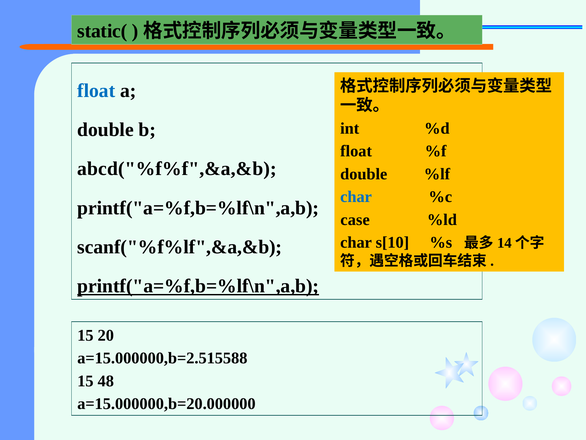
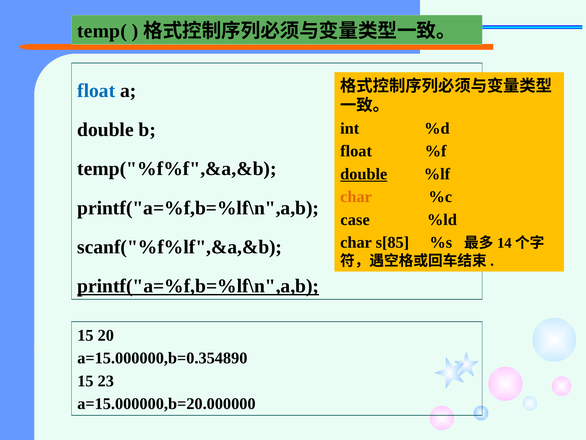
static(: static( -> temp(
abcd("%f%f",&a,&b: abcd("%f%f",&a,&b -> temp("%f%f",&a,&b
double at (364, 174) underline: none -> present
char at (356, 197) colour: blue -> orange
s[10: s[10 -> s[85
a=15.000000,b=2.515588: a=15.000000,b=2.515588 -> a=15.000000,b=0.354890
48: 48 -> 23
